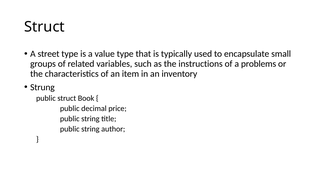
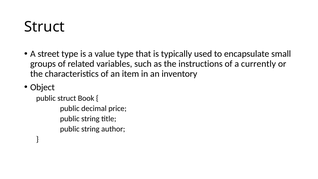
problems: problems -> currently
Strung: Strung -> Object
